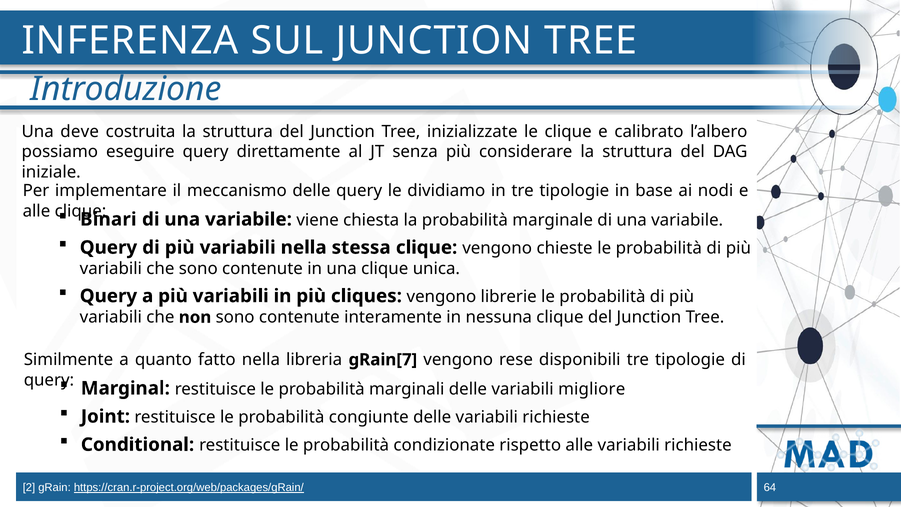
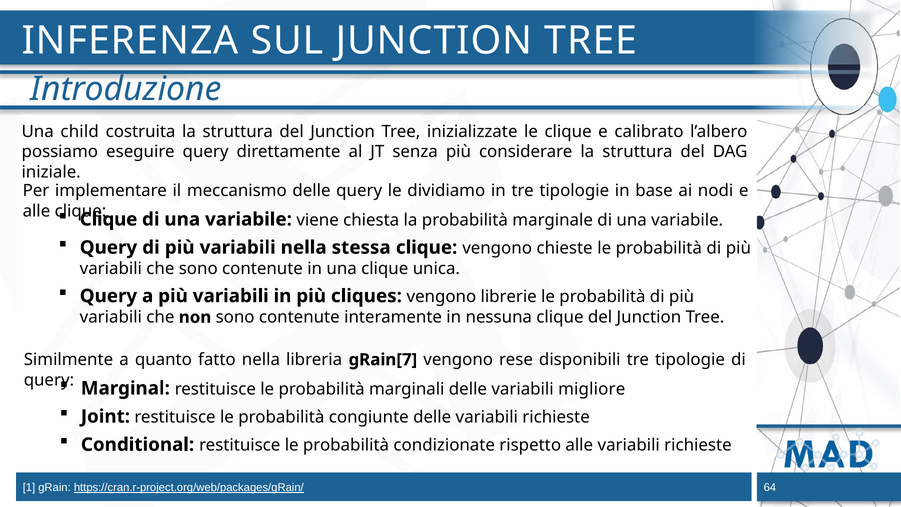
deve: deve -> child
Binari at (108, 219): Binari -> Clique
2: 2 -> 1
